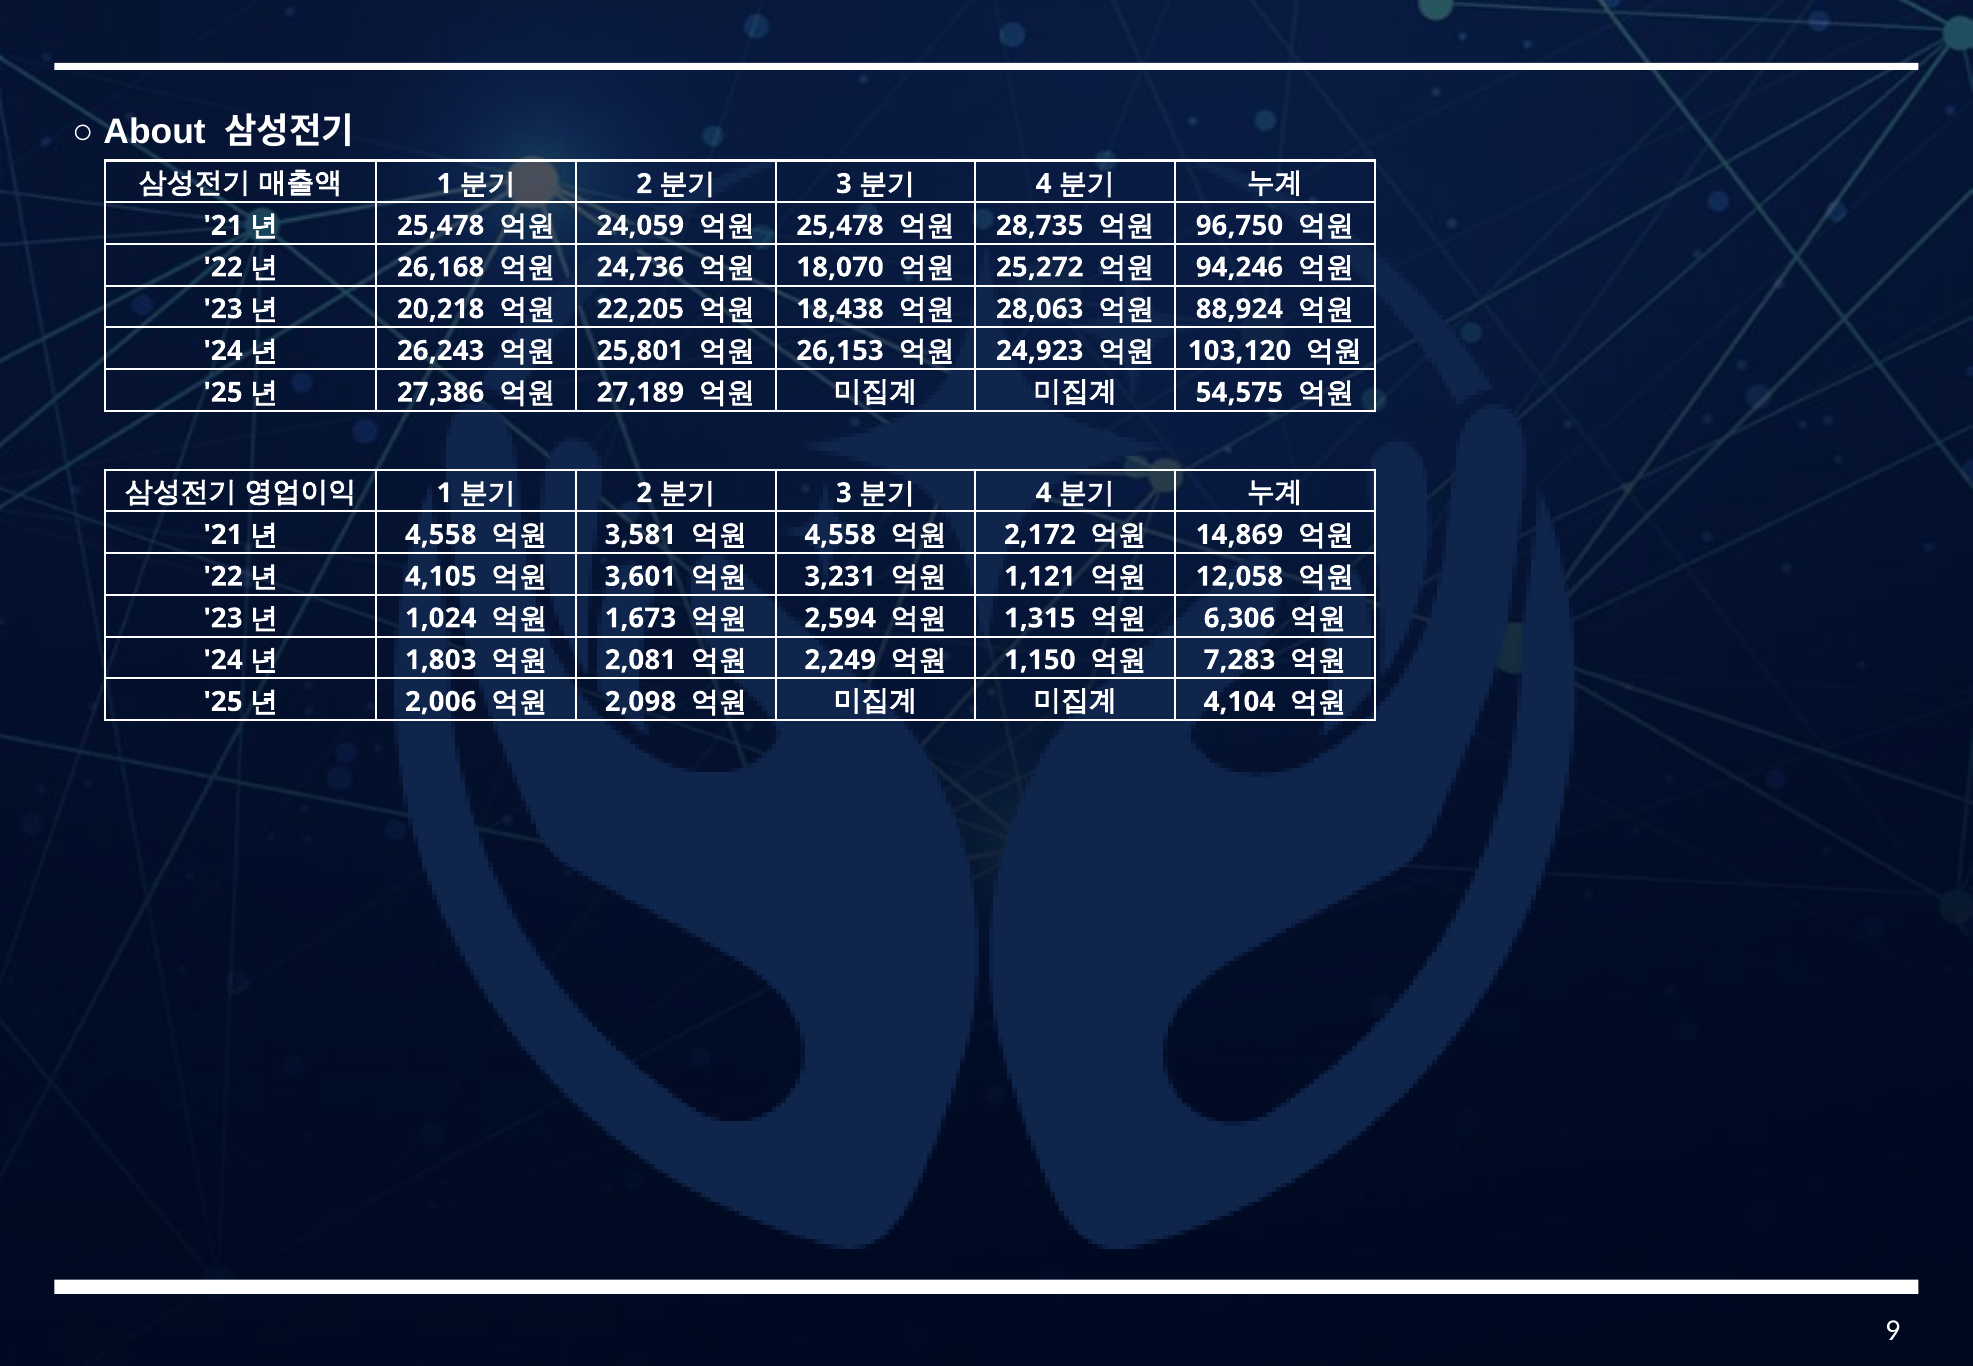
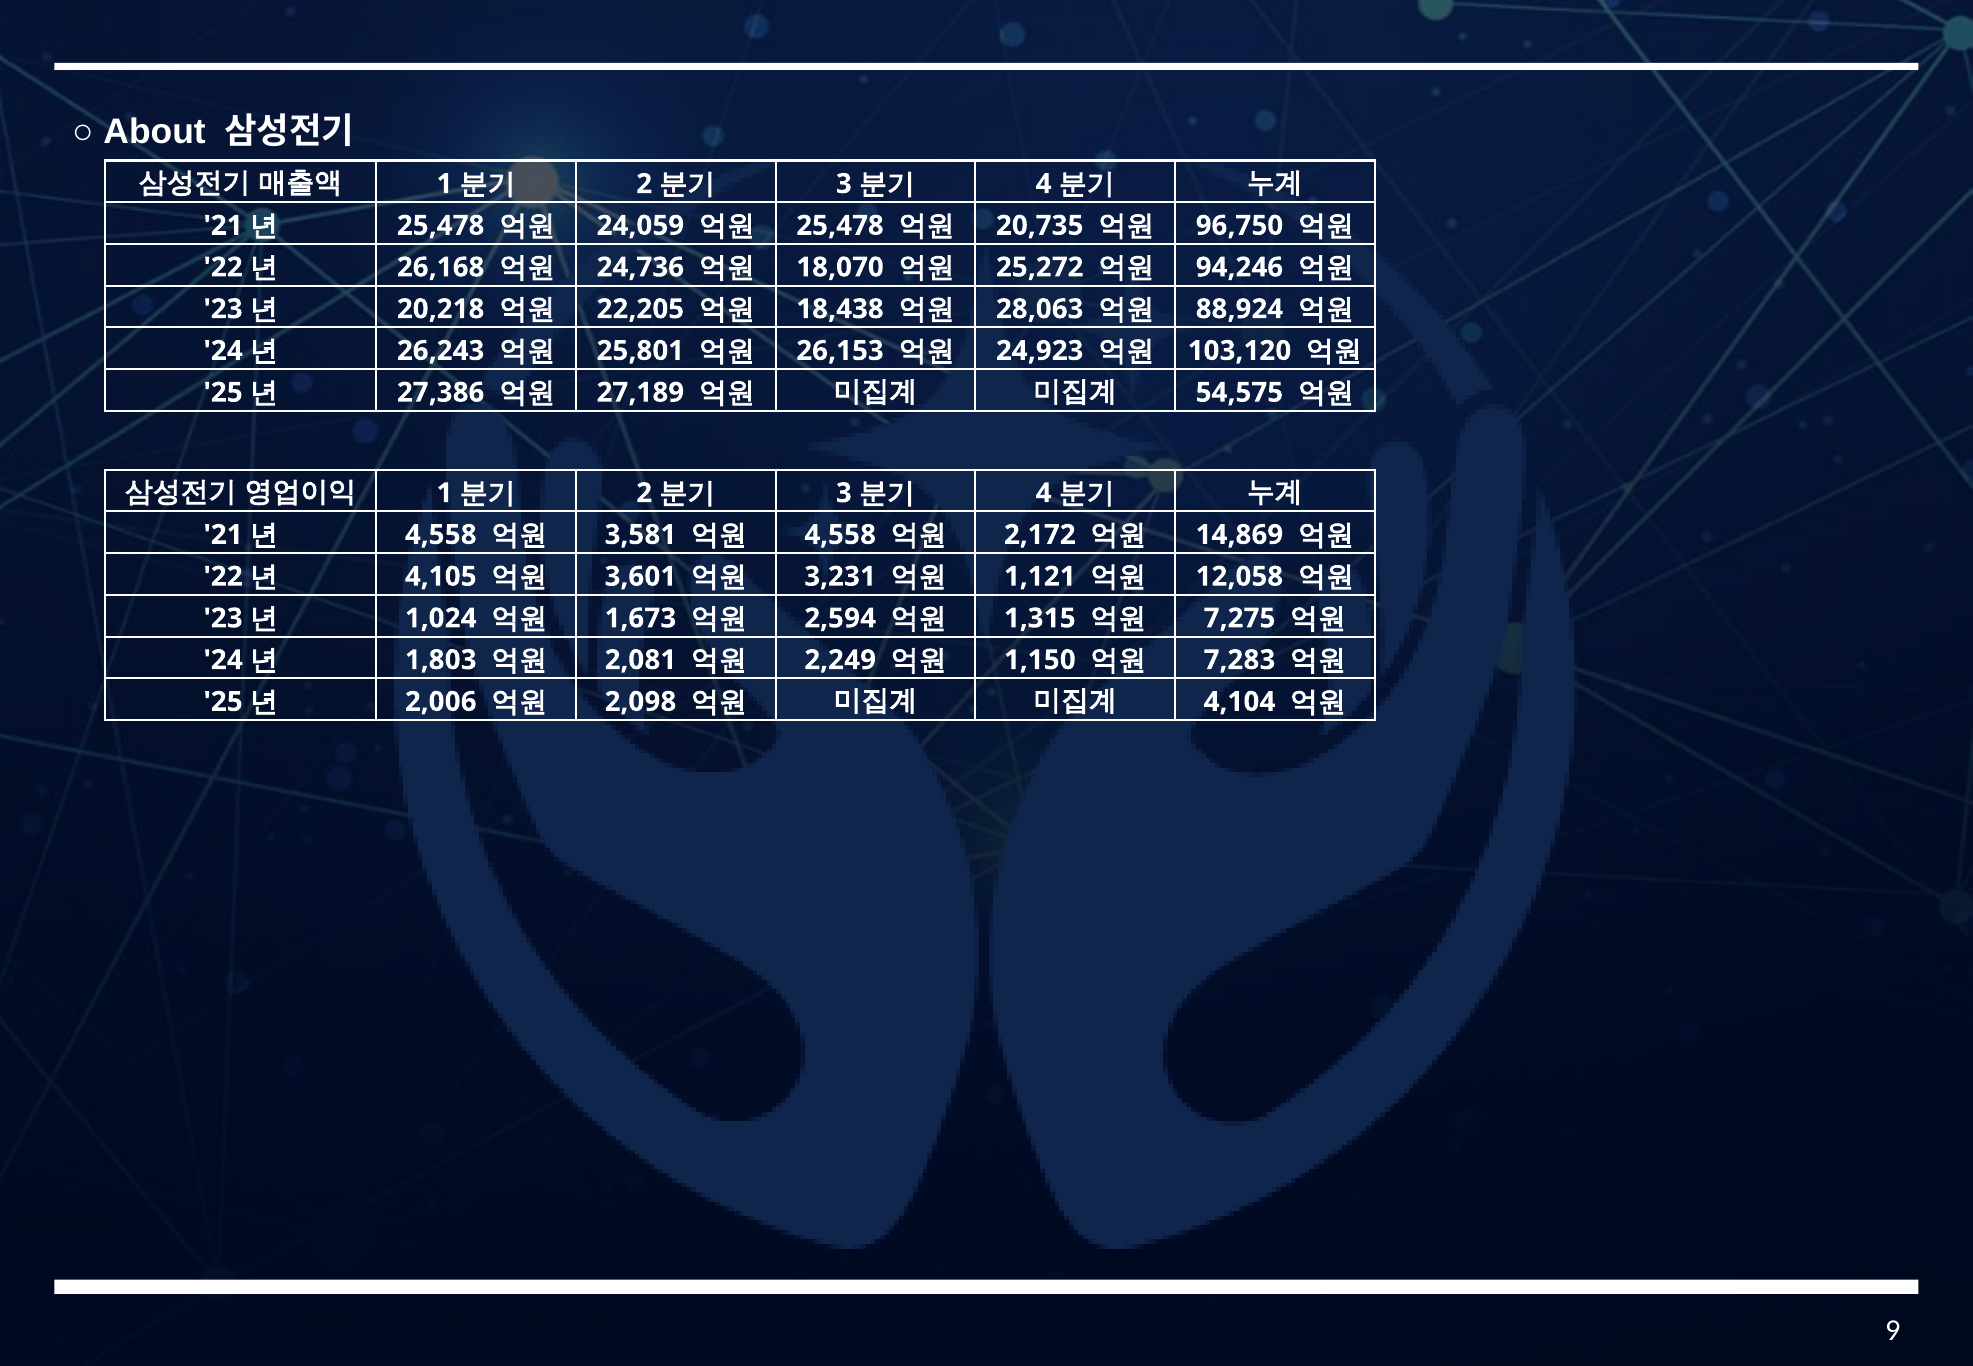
28,735: 28,735 -> 20,735
6,306: 6,306 -> 7,275
